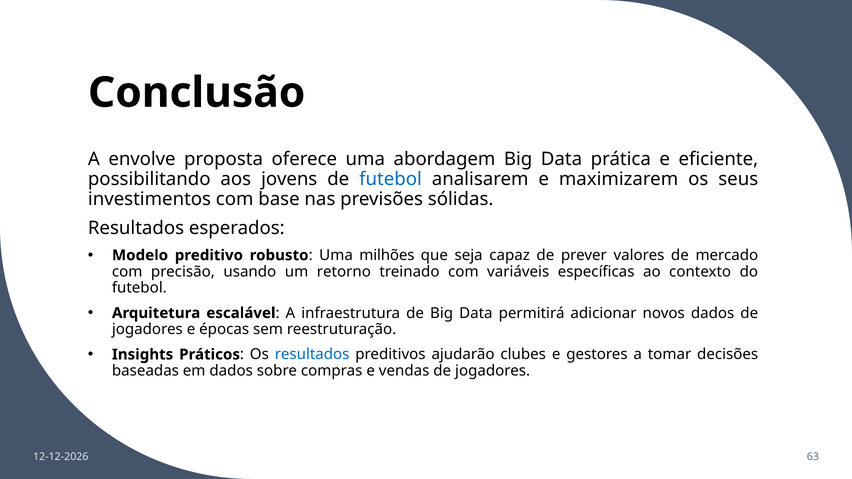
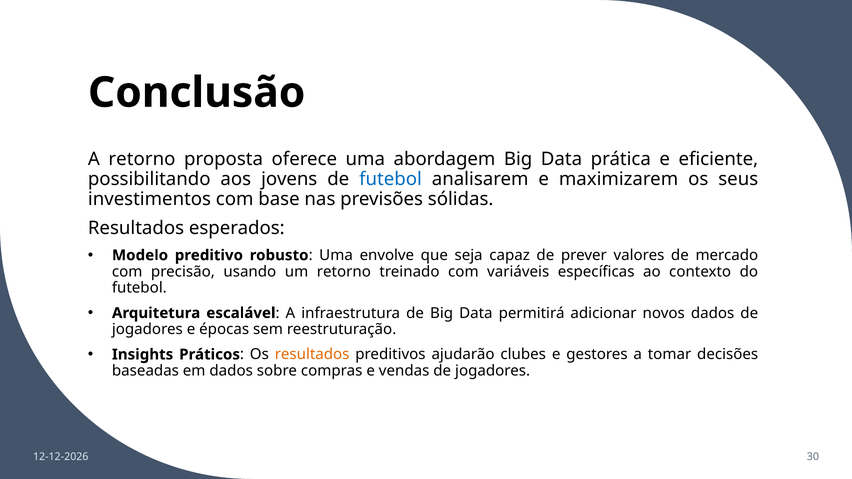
A envolve: envolve -> retorno
milhões: milhões -> envolve
resultados at (312, 355) colour: blue -> orange
63: 63 -> 30
